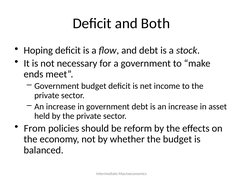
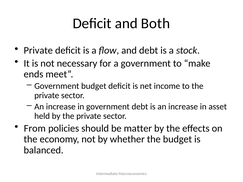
Hoping at (38, 51): Hoping -> Private
reform: reform -> matter
